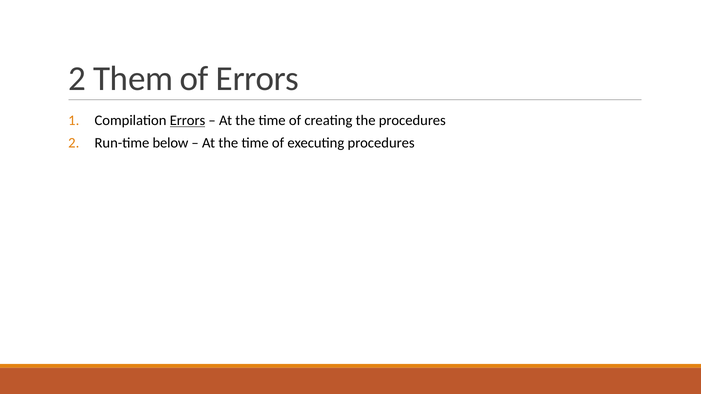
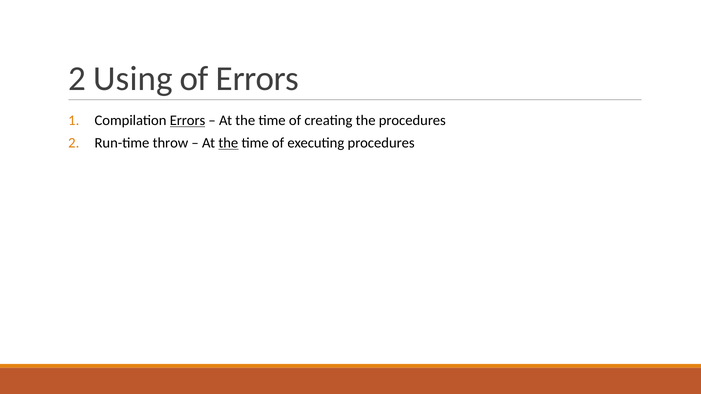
Them: Them -> Using
below: below -> throw
the at (228, 143) underline: none -> present
